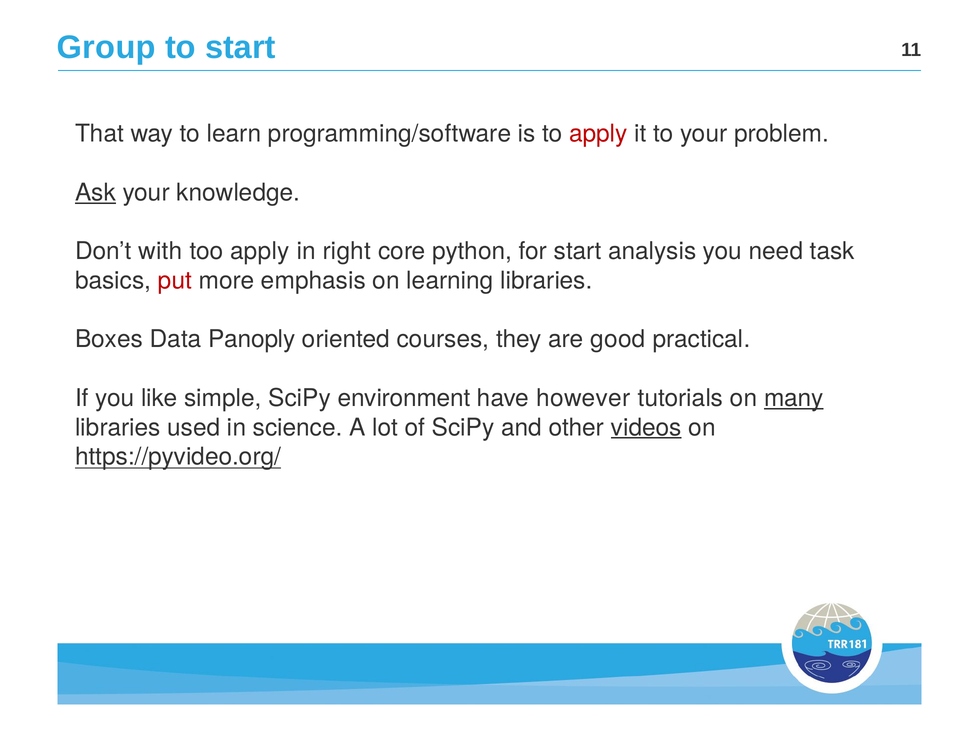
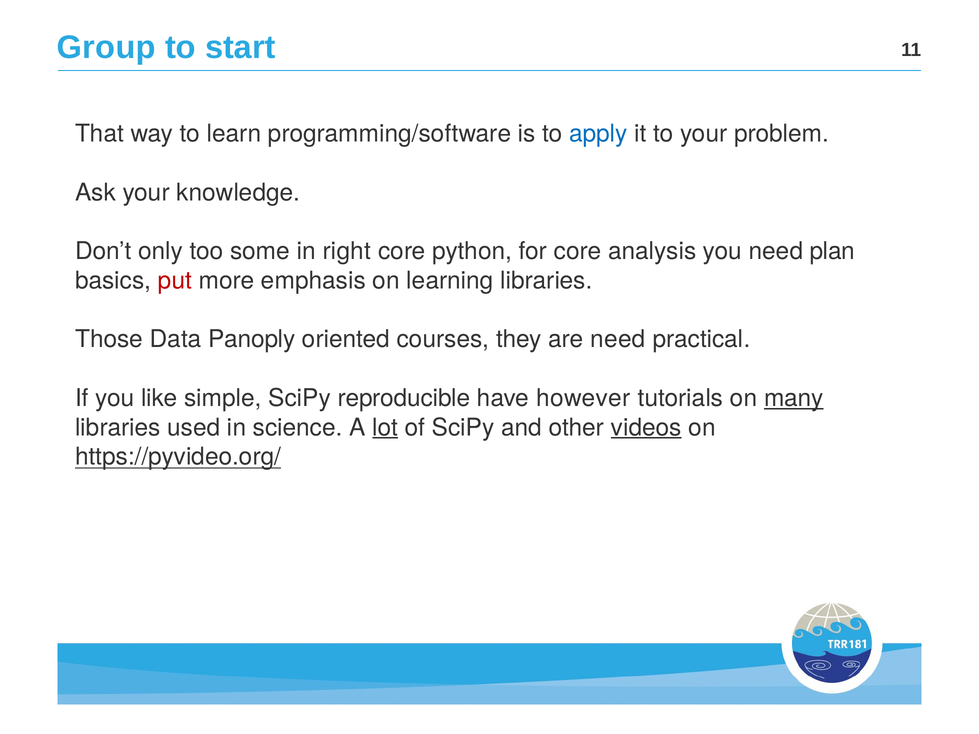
apply at (598, 134) colour: red -> blue
Ask underline: present -> none
with: with -> only
too apply: apply -> some
for start: start -> core
task: task -> plan
Boxes: Boxes -> Those
are good: good -> need
environment: environment -> reproducible
lot underline: none -> present
